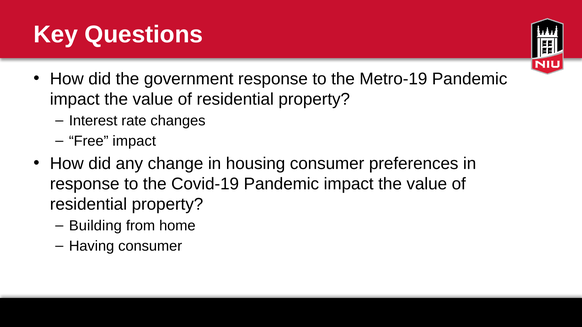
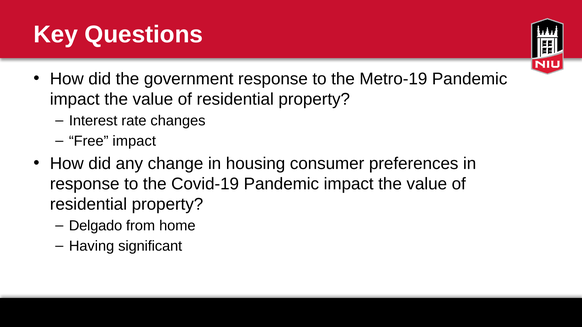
Building: Building -> Delgado
Having consumer: consumer -> significant
